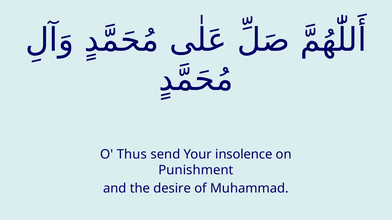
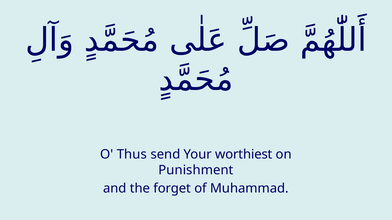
insolence: insolence -> worthiest
desire: desire -> forget
